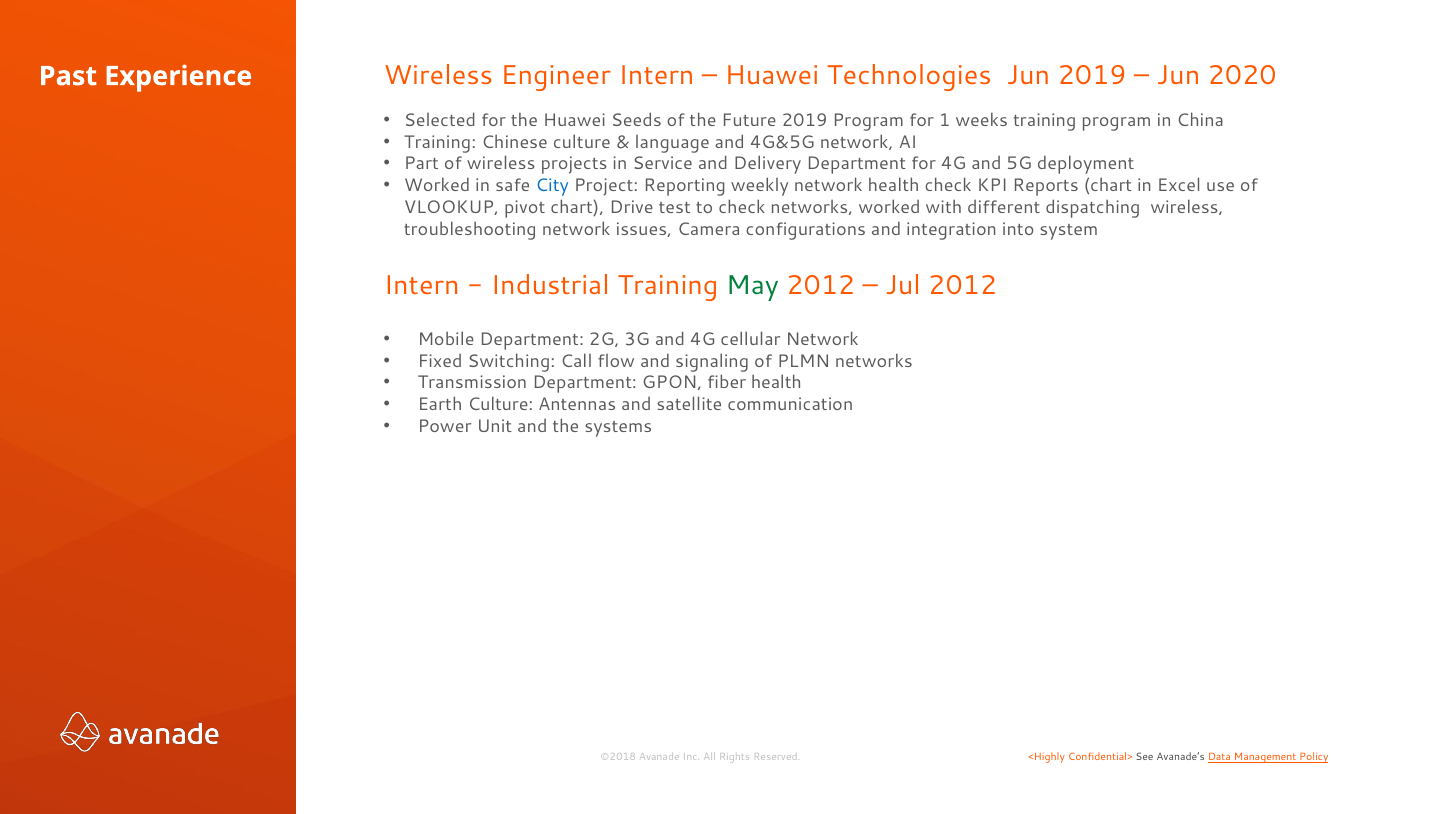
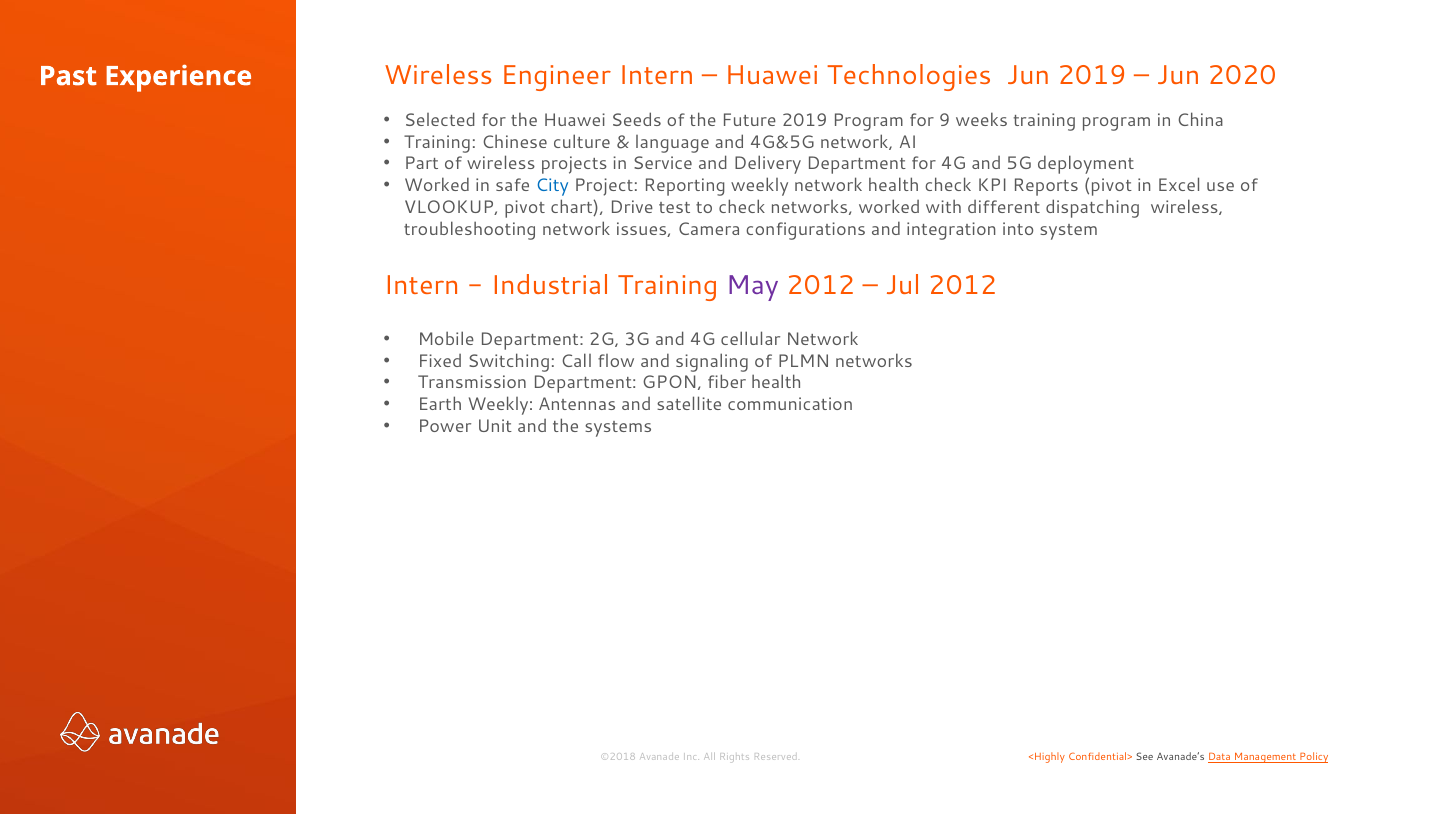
1: 1 -> 9
Reports chart: chart -> pivot
May colour: green -> purple
Earth Culture: Culture -> Weekly
